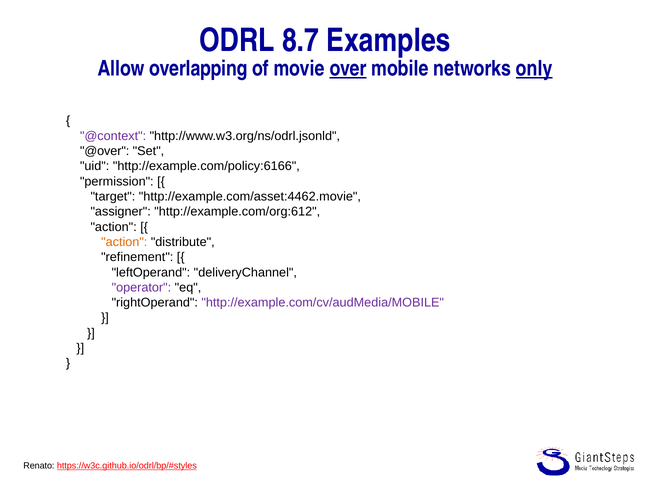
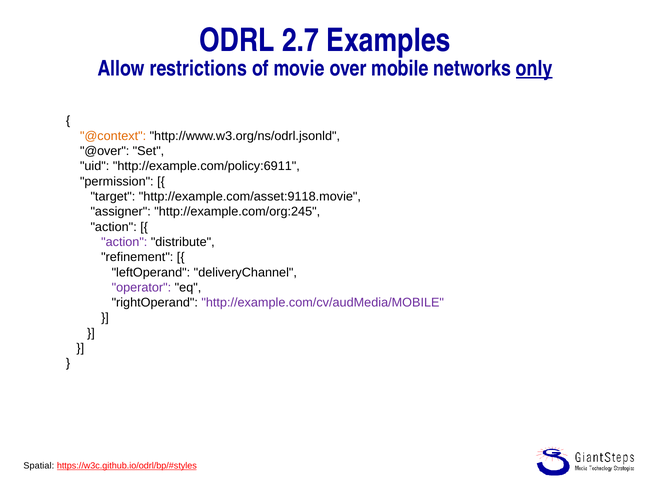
8.7: 8.7 -> 2.7
overlapping: overlapping -> restrictions
over underline: present -> none
@context colour: purple -> orange
http://example.com/policy:6166: http://example.com/policy:6166 -> http://example.com/policy:6911
http://example.com/asset:4462.movie: http://example.com/asset:4462.movie -> http://example.com/asset:9118.movie
http://example.com/org:612: http://example.com/org:612 -> http://example.com/org:245
action at (124, 242) colour: orange -> purple
Renato: Renato -> Spatial
